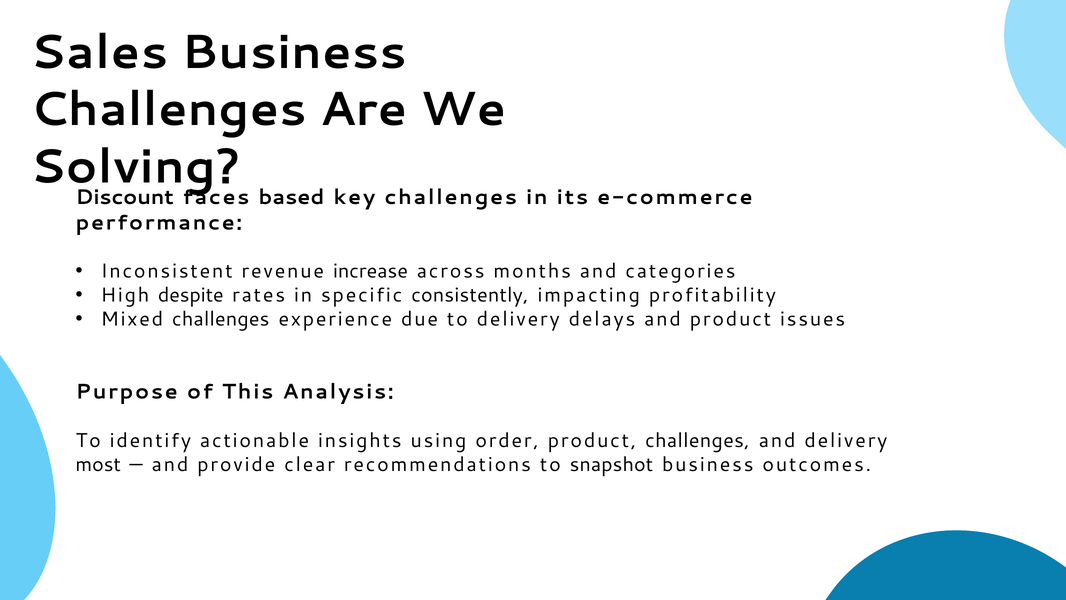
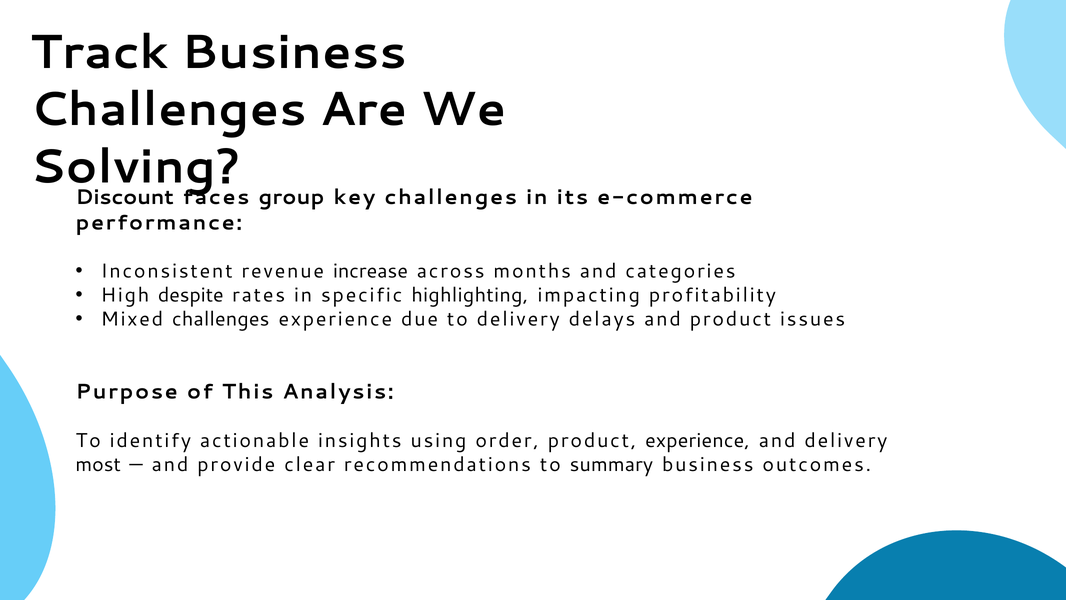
Sales: Sales -> Track
based: based -> group
consistently: consistently -> highlighting
product challenges: challenges -> experience
snapshot: snapshot -> summary
